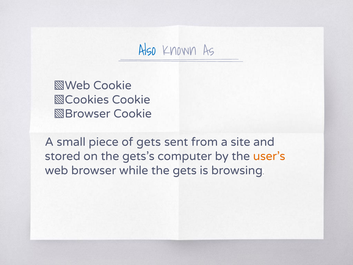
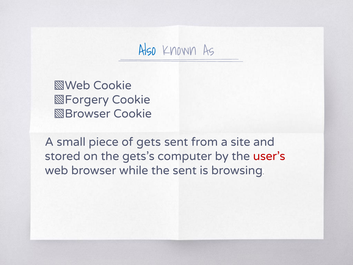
Cookies: Cookies -> Forgery
user’s colour: orange -> red
the gets: gets -> sent
